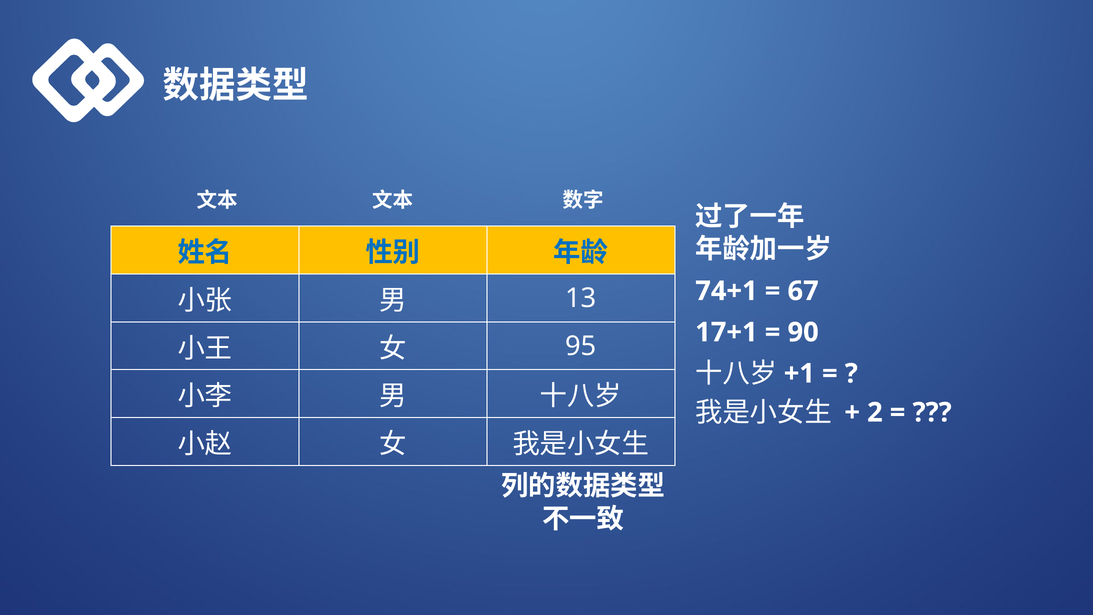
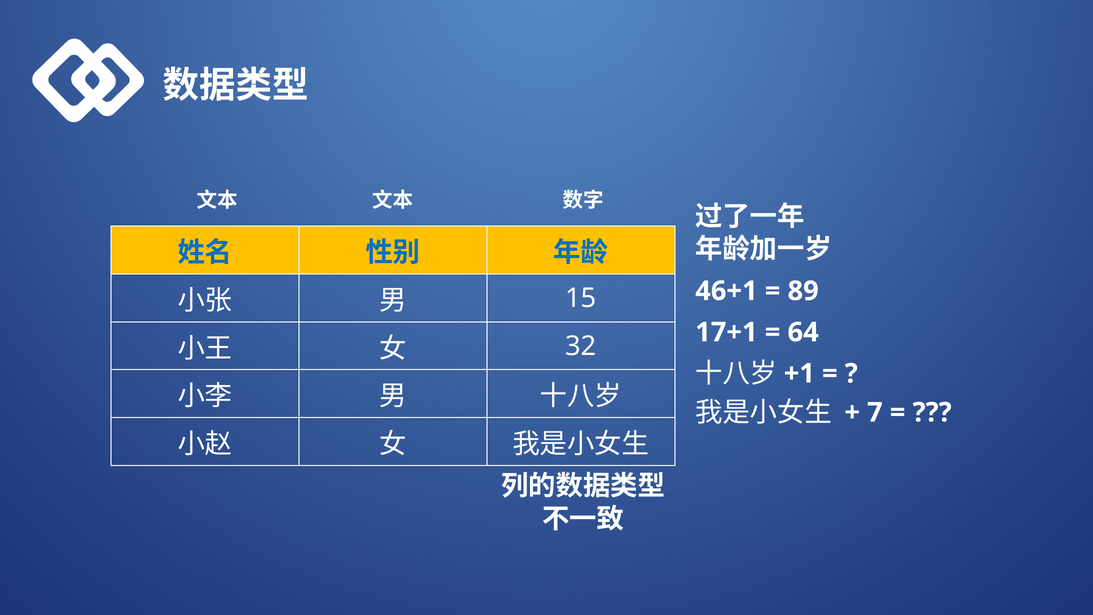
74+1: 74+1 -> 46+1
67: 67 -> 89
13: 13 -> 15
90: 90 -> 64
95: 95 -> 32
2: 2 -> 7
